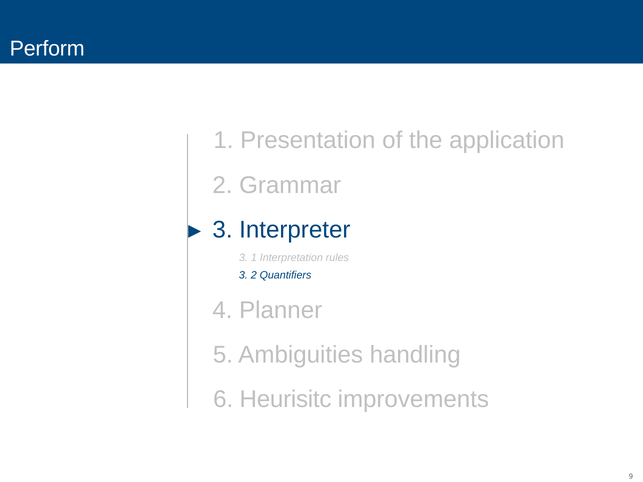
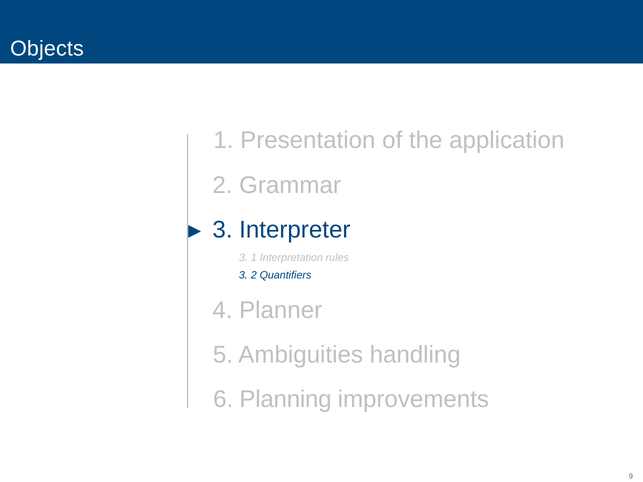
Perform: Perform -> Objects
Heurisitc: Heurisitc -> Planning
